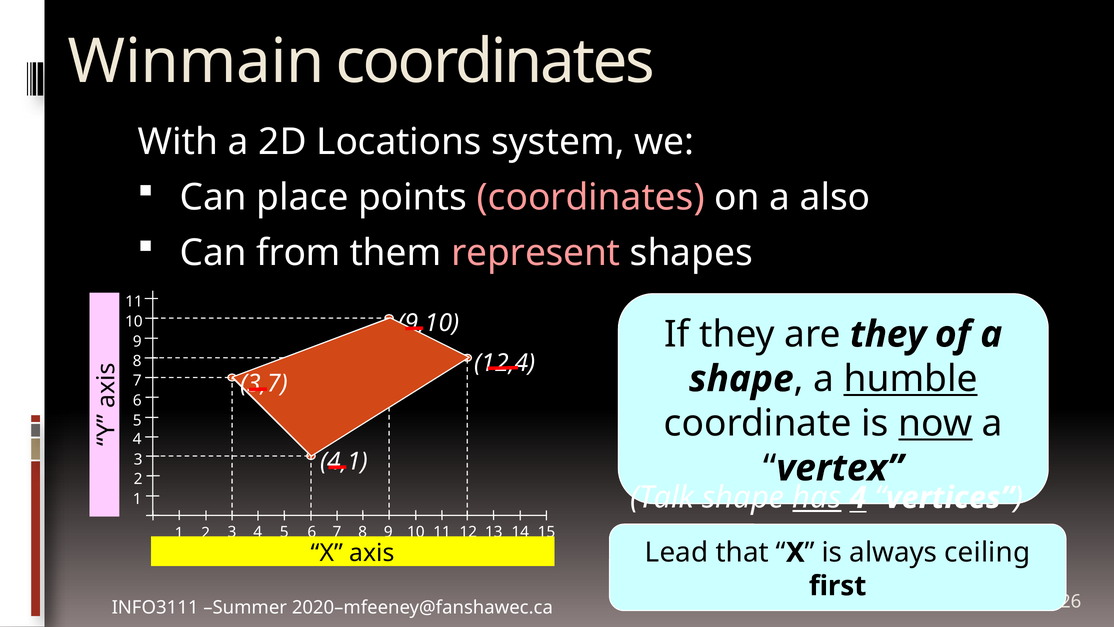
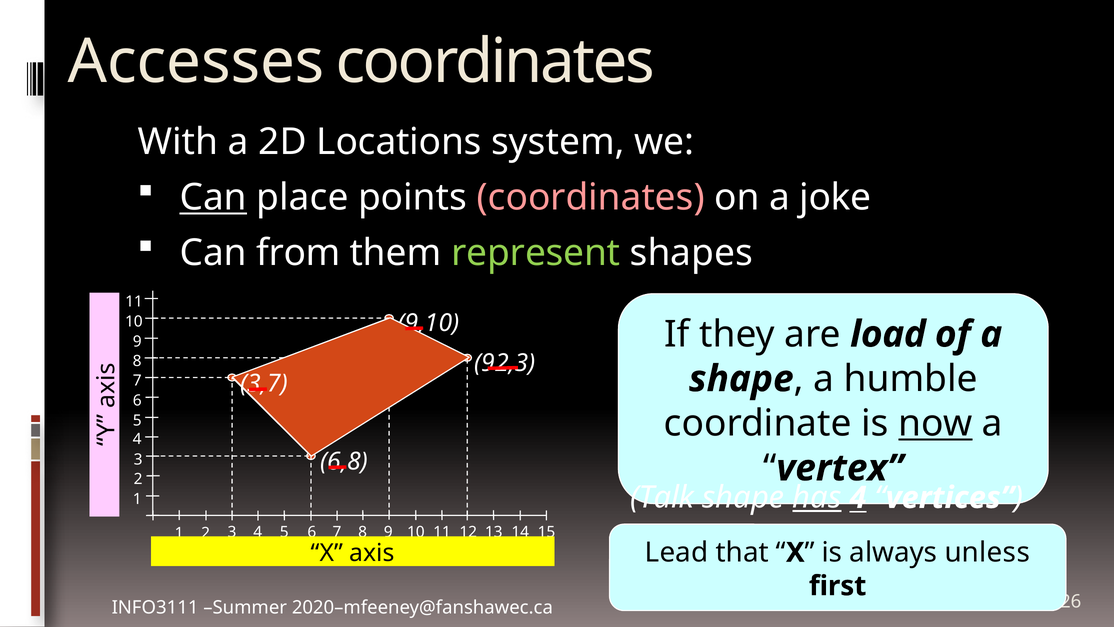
Winmain: Winmain -> Accesses
Can at (213, 197) underline: none -> present
also: also -> joke
represent colour: pink -> light green
are they: they -> load
12,4: 12,4 -> 92,3
humble underline: present -> none
4,1: 4,1 -> 6,8
ceiling: ceiling -> unless
